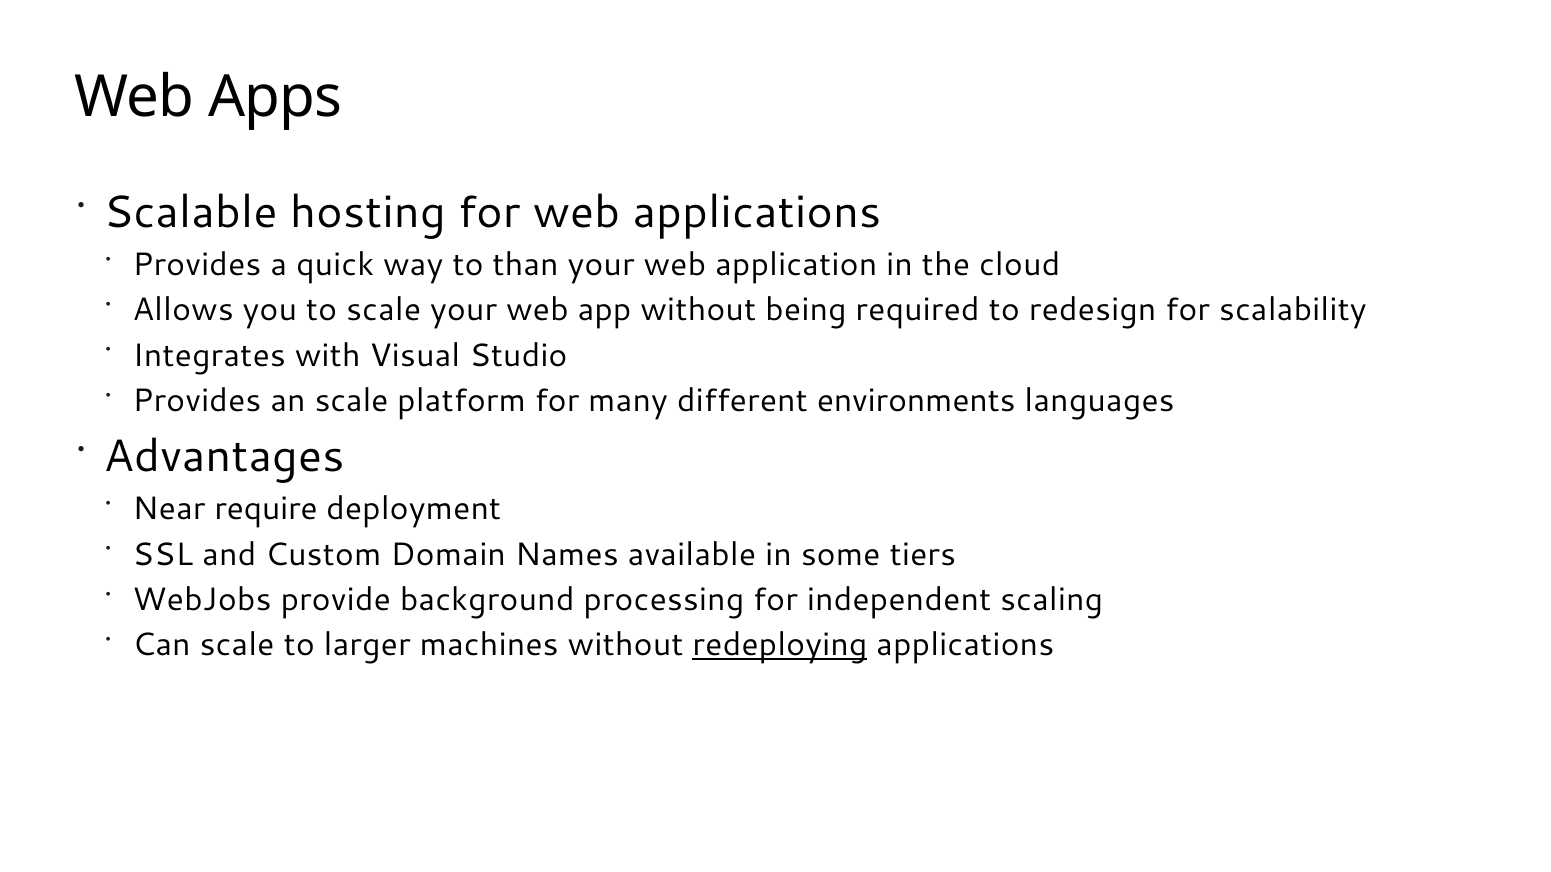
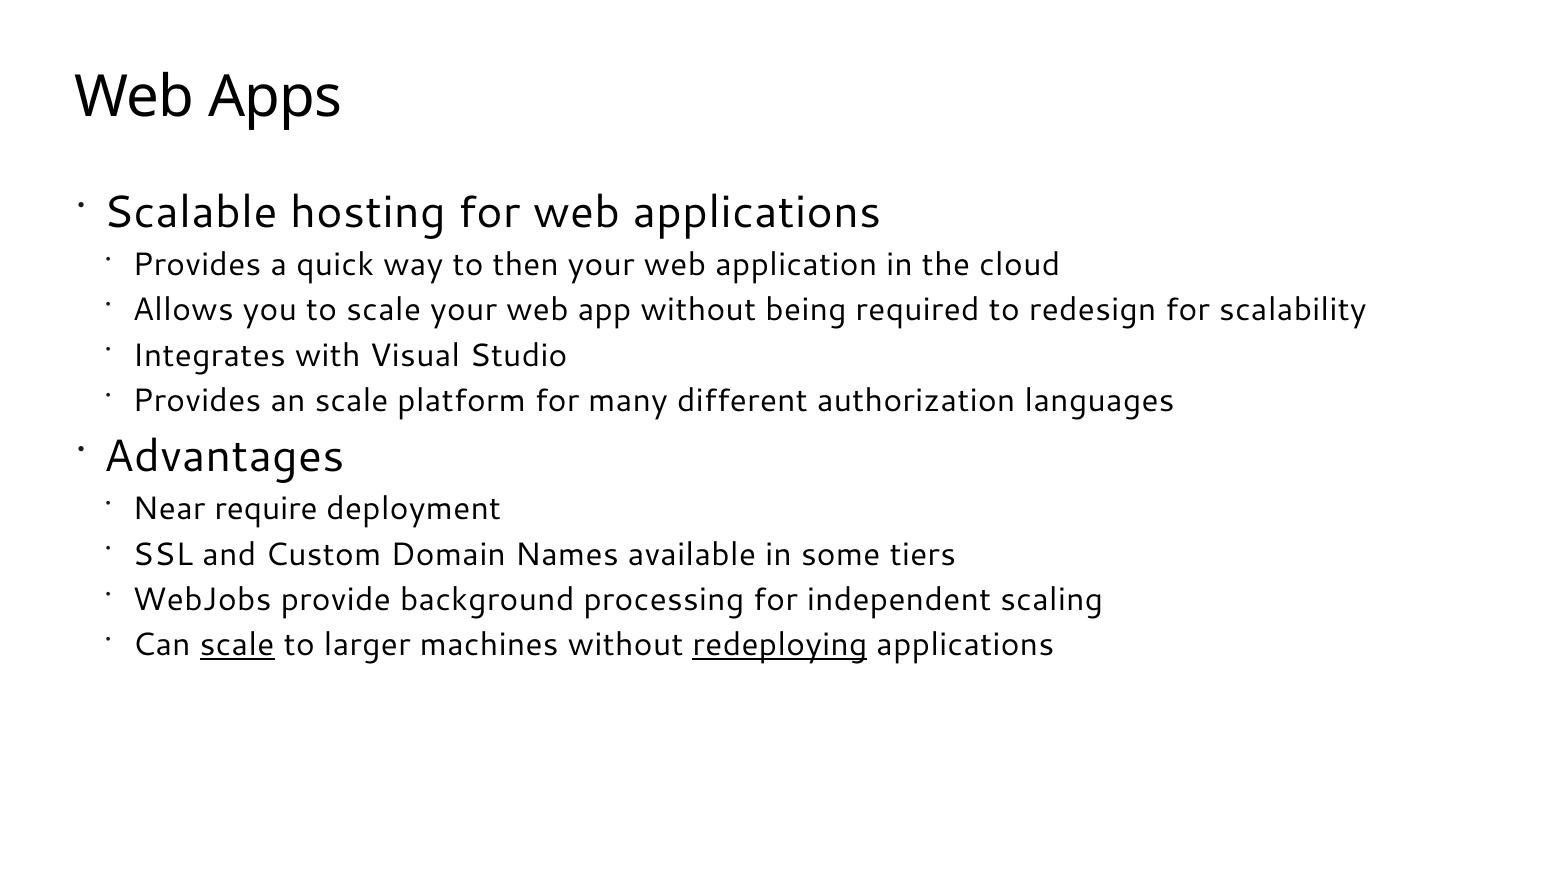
than: than -> then
environments: environments -> authorization
scale at (237, 645) underline: none -> present
